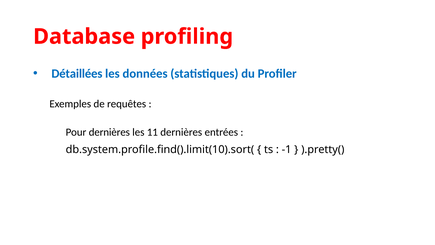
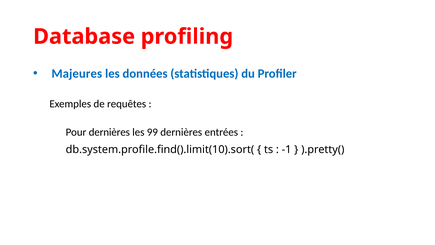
Détaillées: Détaillées -> Majeures
11: 11 -> 99
